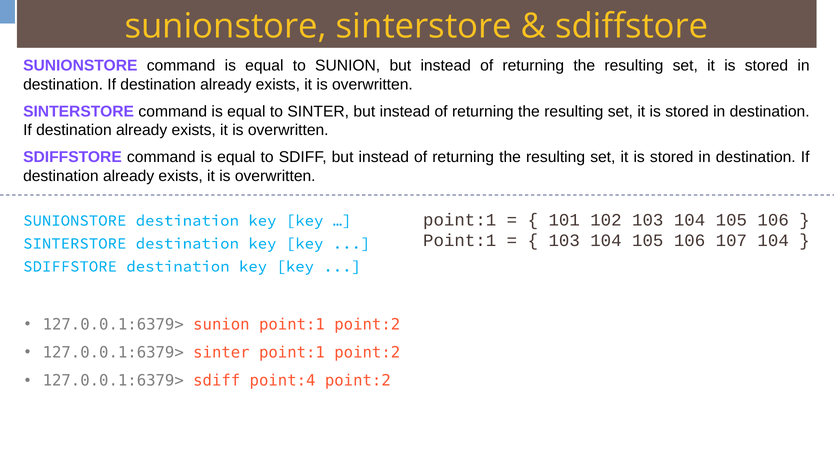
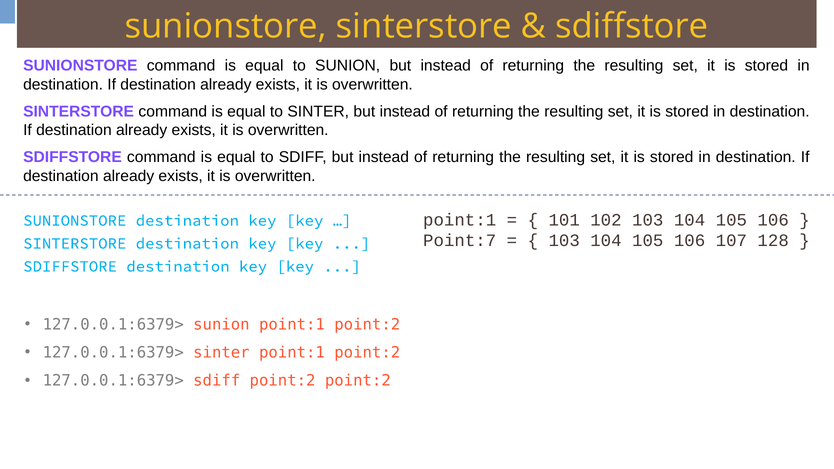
Point:1 at (460, 241): Point:1 -> Point:7
107 104: 104 -> 128
sdiff point:4: point:4 -> point:2
